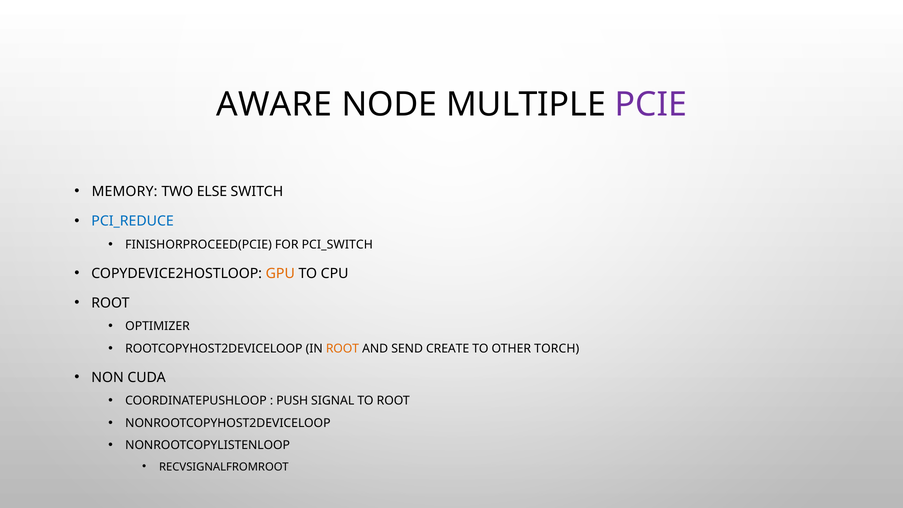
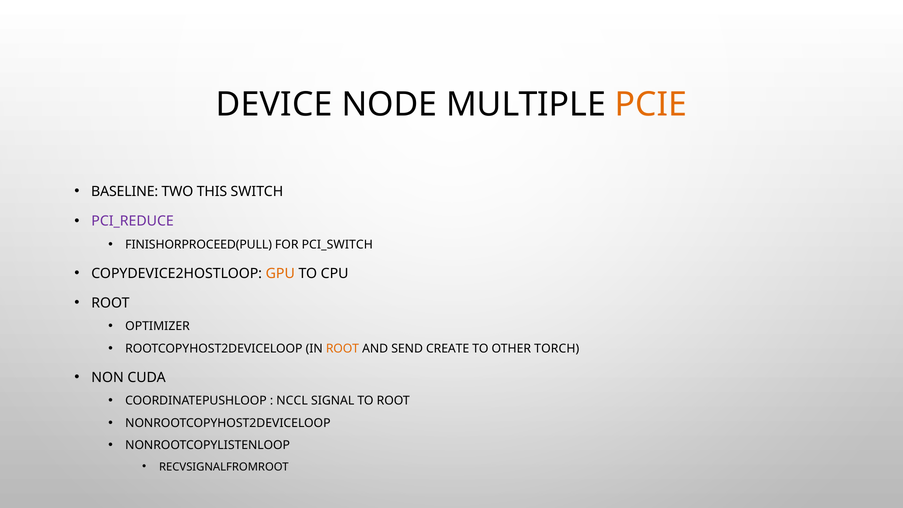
AWARE: AWARE -> DEVICE
PCIE colour: purple -> orange
MEMORY: MEMORY -> BASELINE
ELSE: ELSE -> THIS
PCI_REDUCE colour: blue -> purple
FINISHORPROCEED(PCIE: FINISHORPROCEED(PCIE -> FINISHORPROCEED(PULL
PUSH: PUSH -> NCCL
